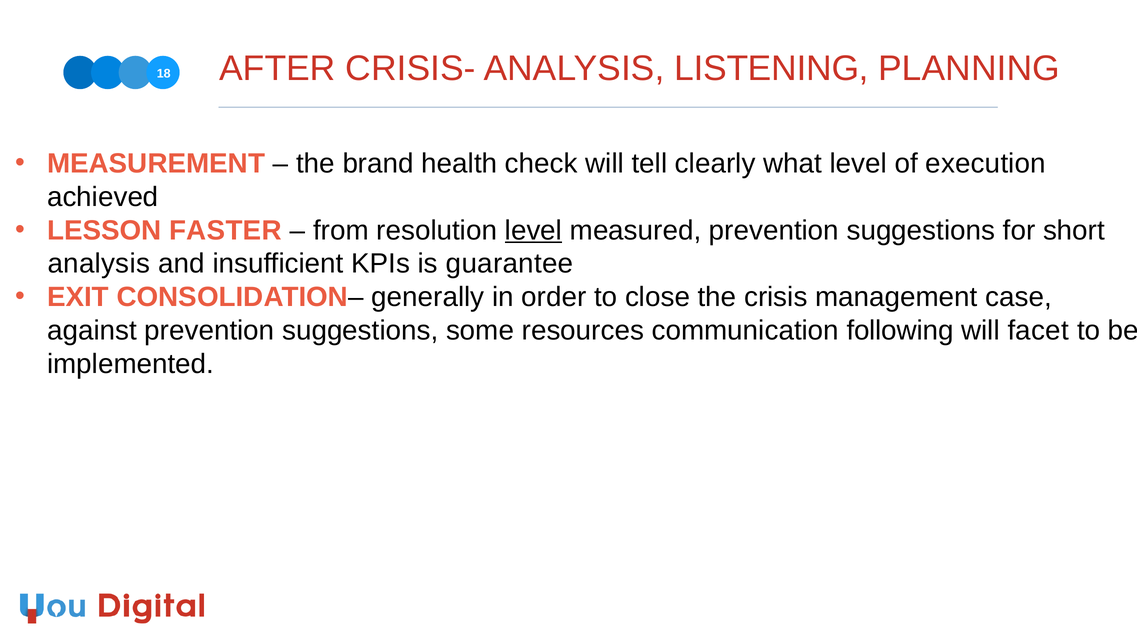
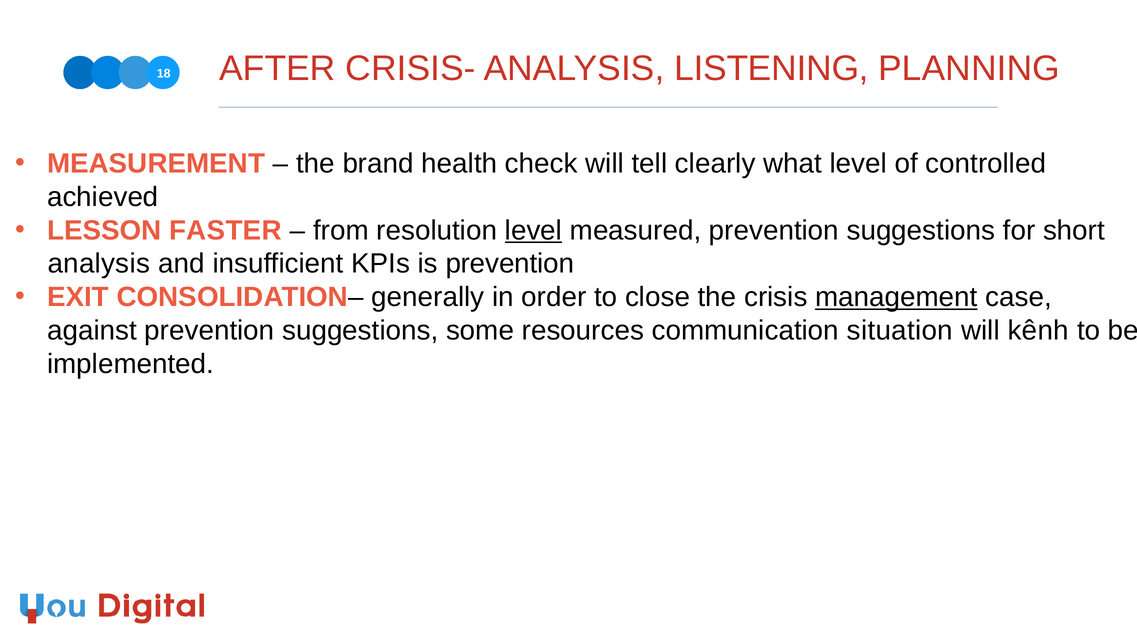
execution: execution -> controlled
is guarantee: guarantee -> prevention
management underline: none -> present
following: following -> situation
facet: facet -> kênh
